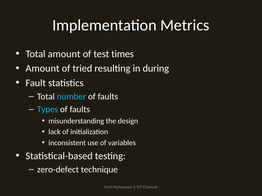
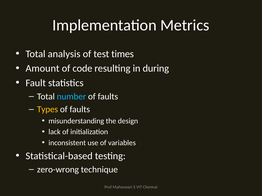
Total amount: amount -> analysis
tried: tried -> code
Types colour: light blue -> yellow
zero-defect: zero-defect -> zero-wrong
